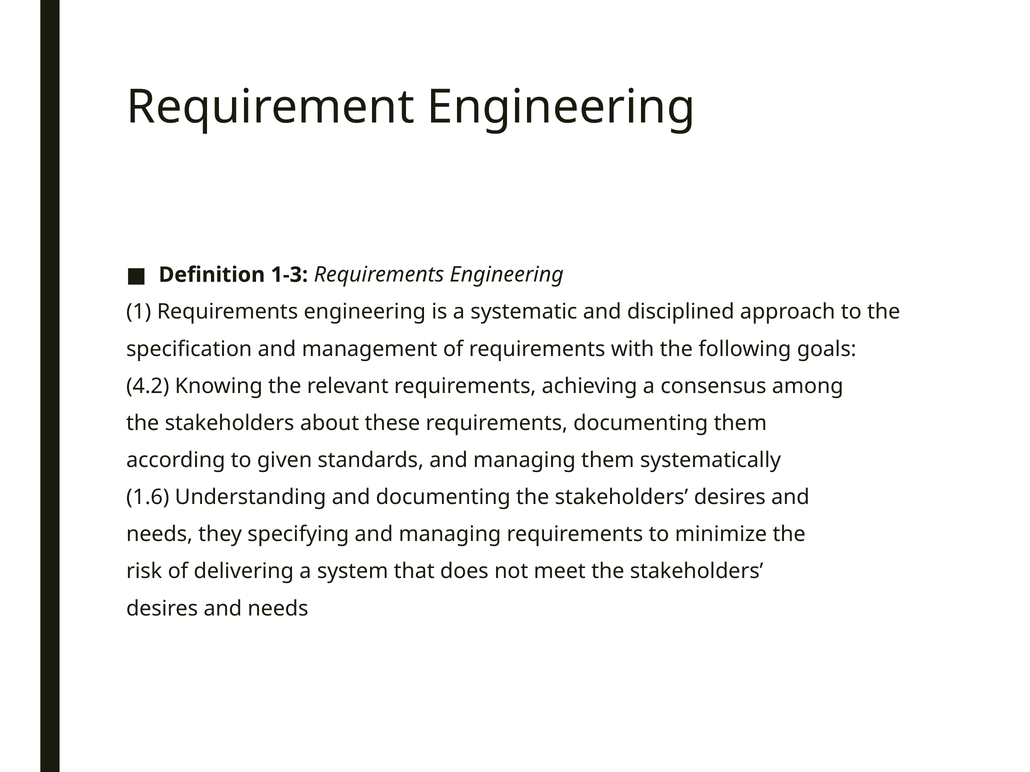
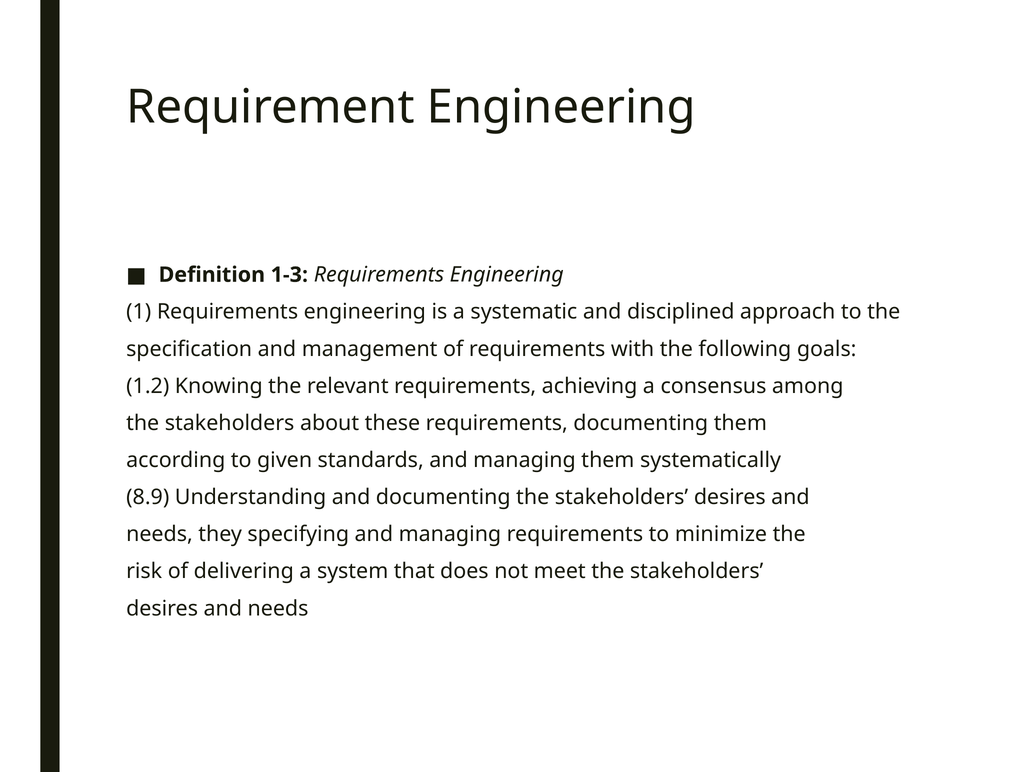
4.2: 4.2 -> 1.2
1.6: 1.6 -> 8.9
